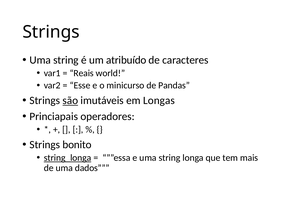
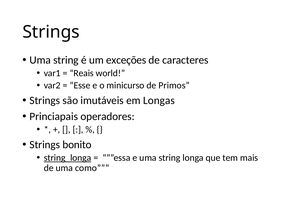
atribuído: atribuído -> exceções
Pandas: Pandas -> Primos
são underline: present -> none
dados: dados -> como
